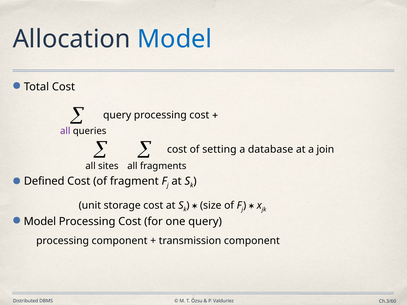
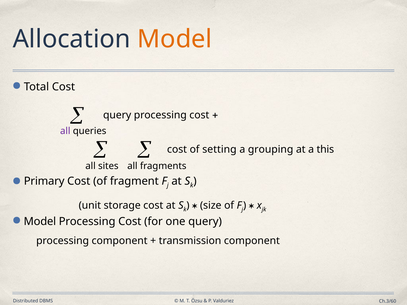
Model at (175, 39) colour: blue -> orange
database: database -> grouping
join: join -> this
Defined: Defined -> Primary
